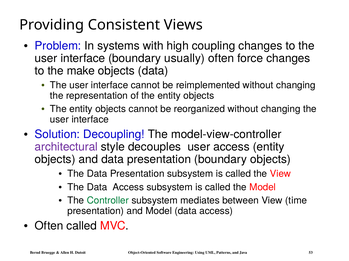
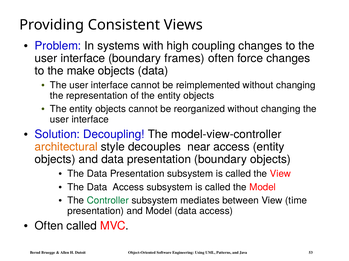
usually: usually -> frames
architectural colour: purple -> orange
decouples user: user -> near
